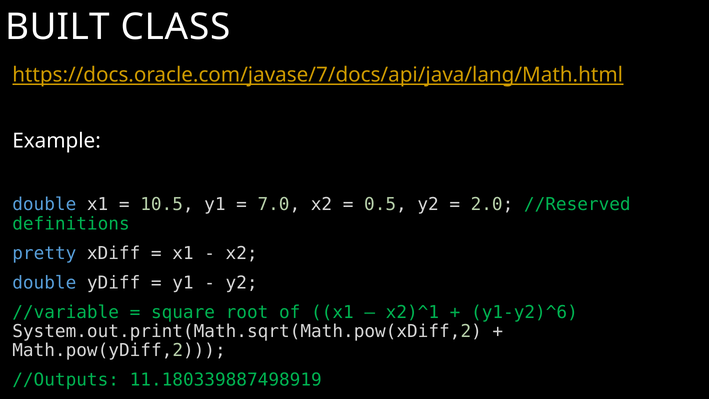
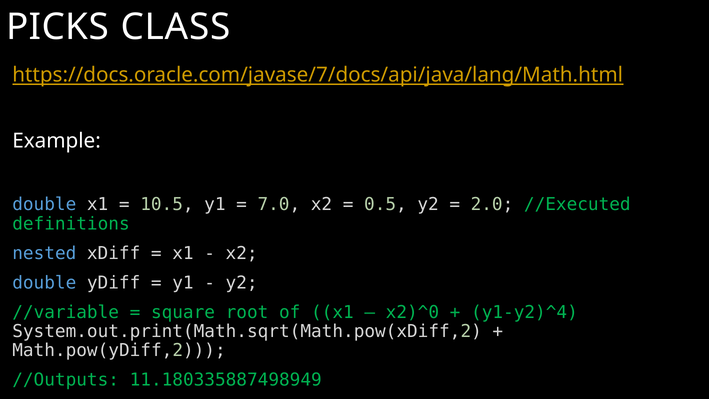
BUILT: BUILT -> PICKS
//Reserved: //Reserved -> //Executed
pretty: pretty -> nested
x2)^1: x2)^1 -> x2)^0
y1-y2)^6: y1-y2)^6 -> y1-y2)^4
11.180339887498919: 11.180339887498919 -> 11.180335887498949
